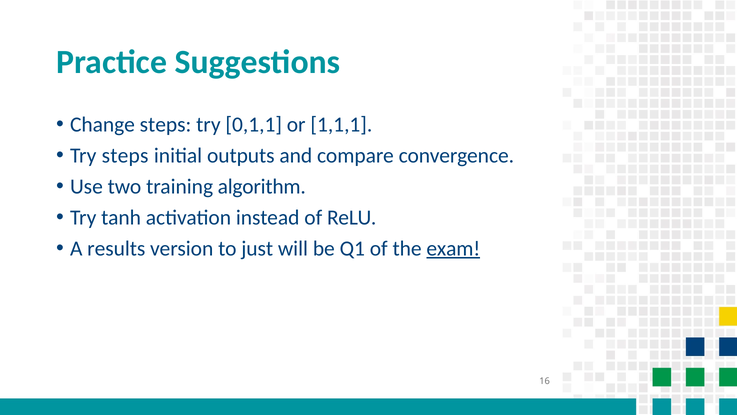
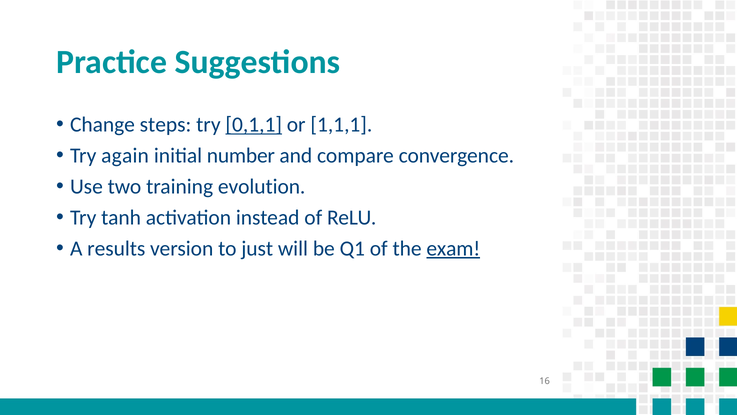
0,1,1 underline: none -> present
Try steps: steps -> again
outputs: outputs -> number
algorithm: algorithm -> evolution
